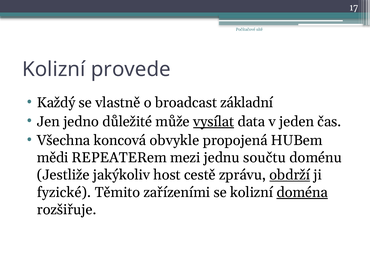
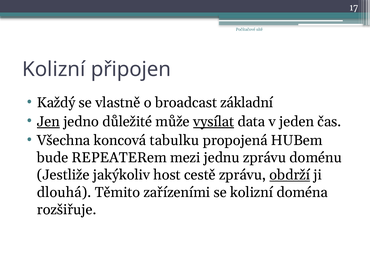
provede: provede -> připojen
Jen underline: none -> present
obvykle: obvykle -> tabulku
mědi: mědi -> bude
jednu součtu: součtu -> zprávu
fyzické: fyzické -> dlouhá
doména underline: present -> none
